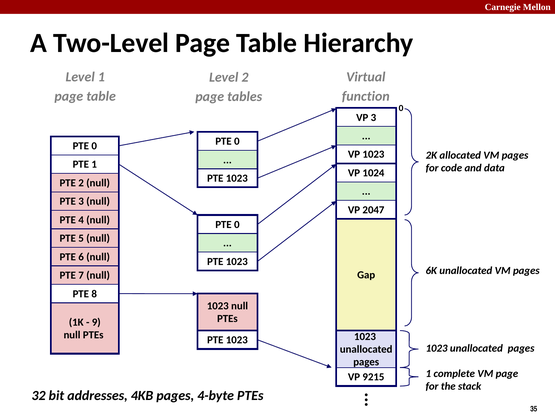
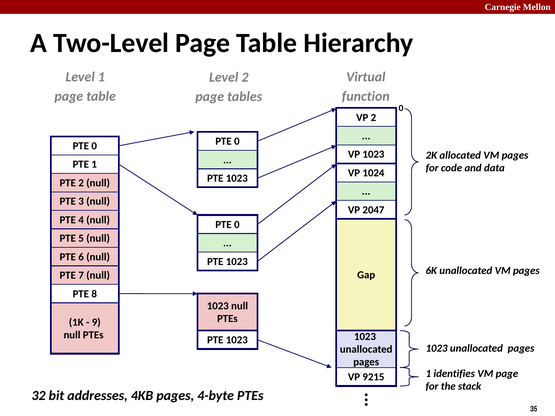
VP 3: 3 -> 2
complete: complete -> identifies
